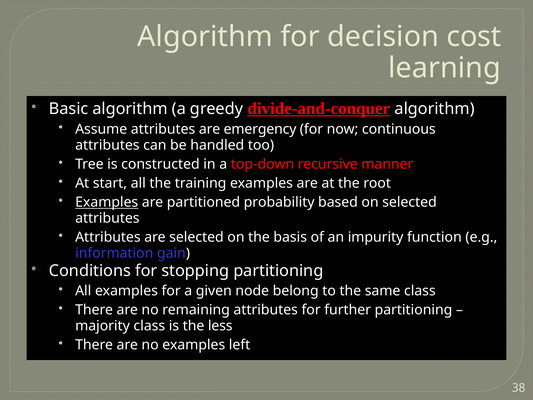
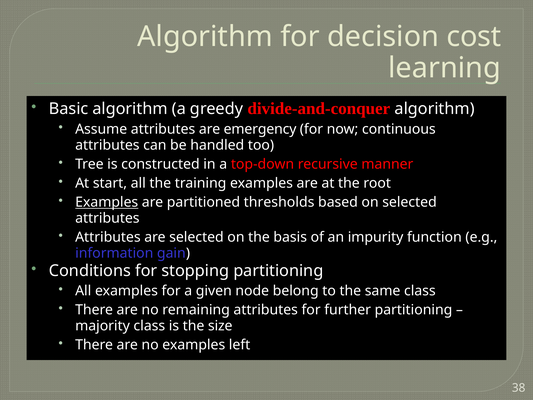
divide-and-conquer underline: present -> none
probability: probability -> thresholds
less: less -> size
